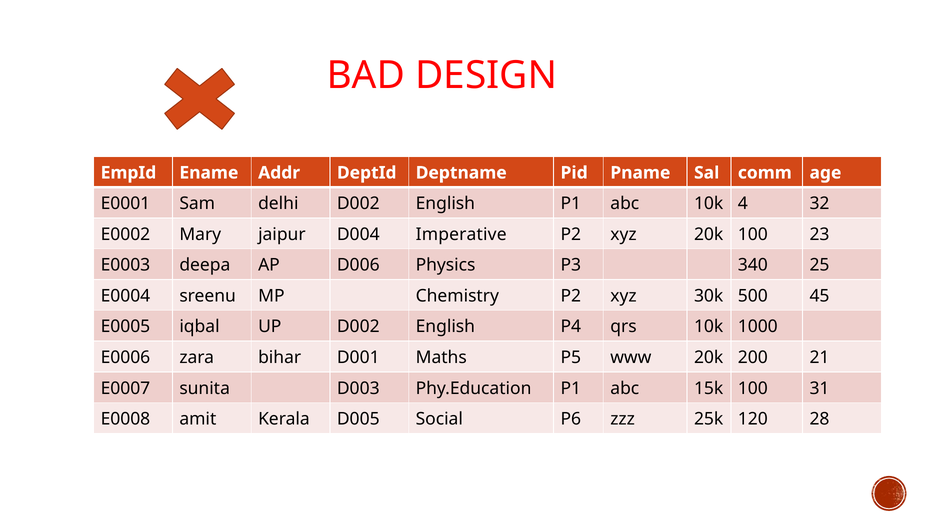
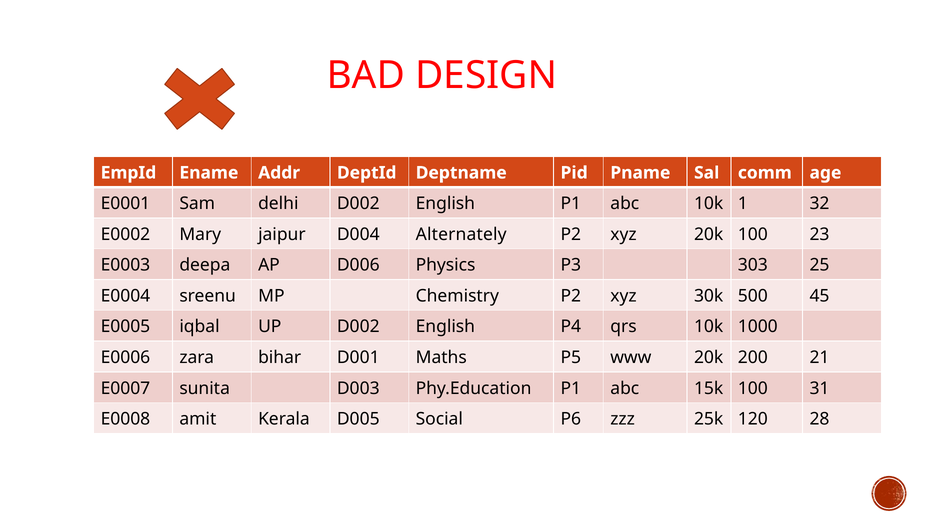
4: 4 -> 1
Imperative: Imperative -> Alternately
340: 340 -> 303
